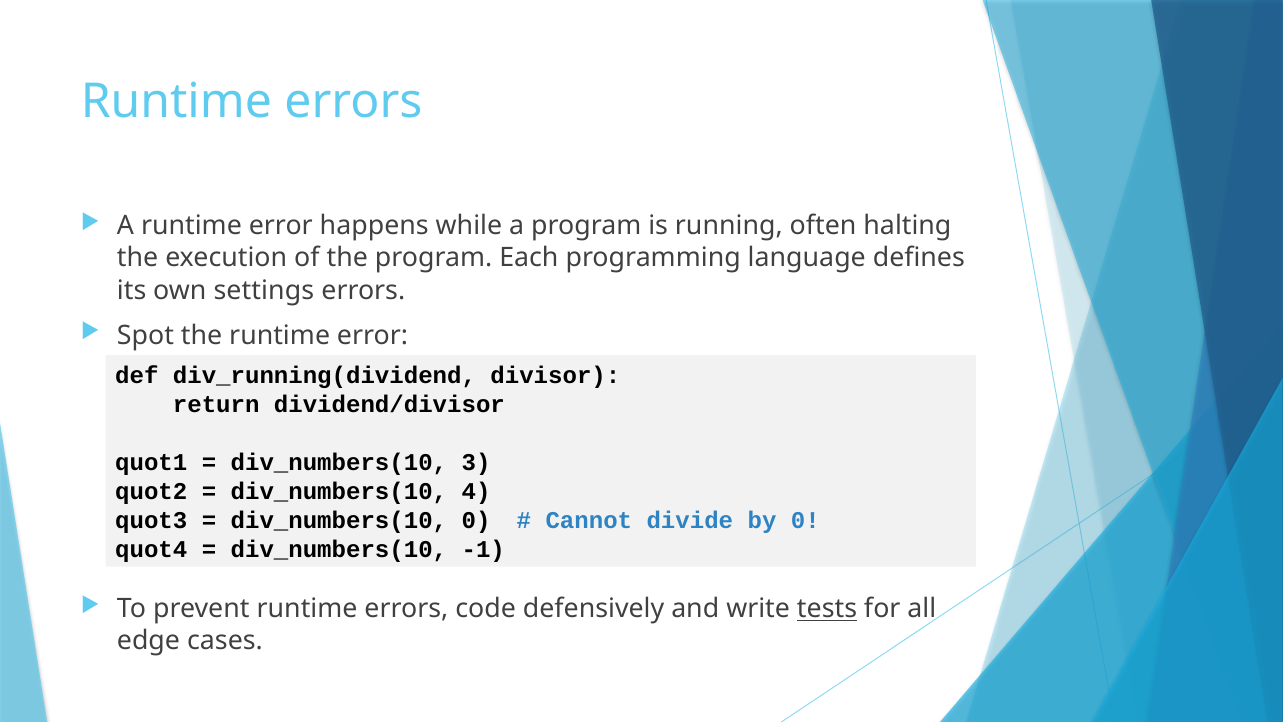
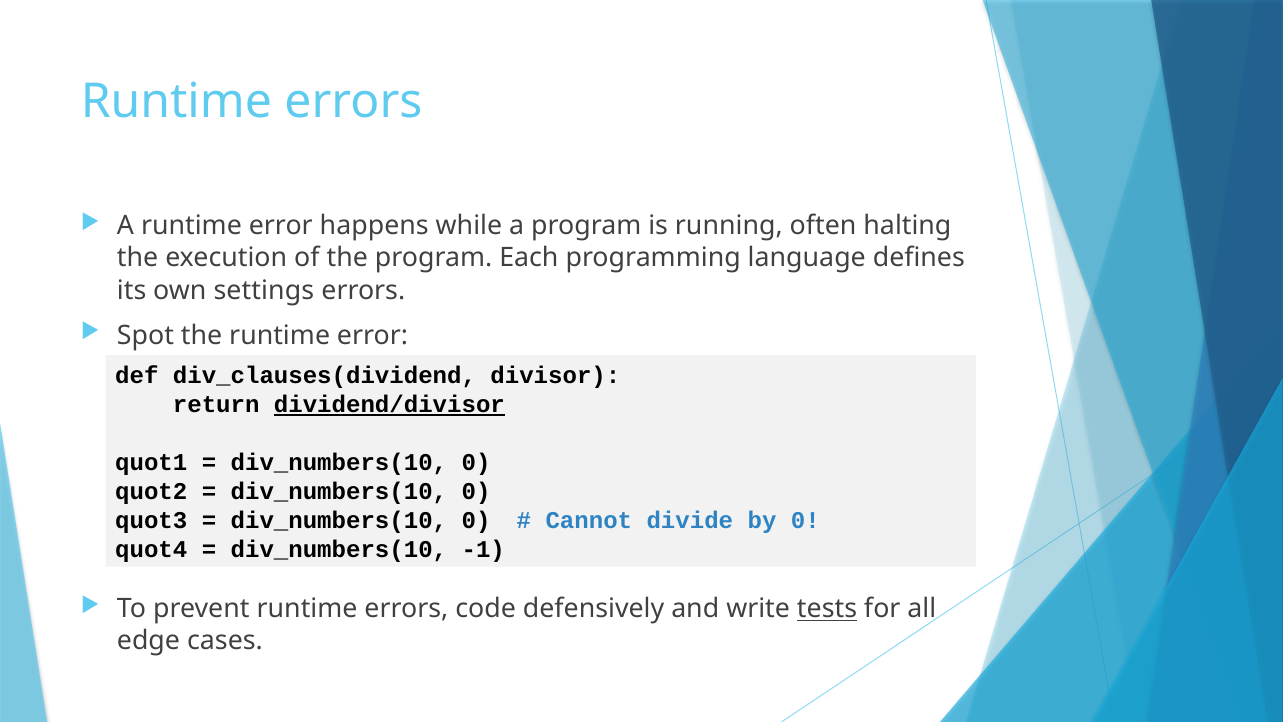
div_running(dividend: div_running(dividend -> div_clauses(dividend
dividend/divisor underline: none -> present
3 at (476, 462): 3 -> 0
4 at (476, 491): 4 -> 0
